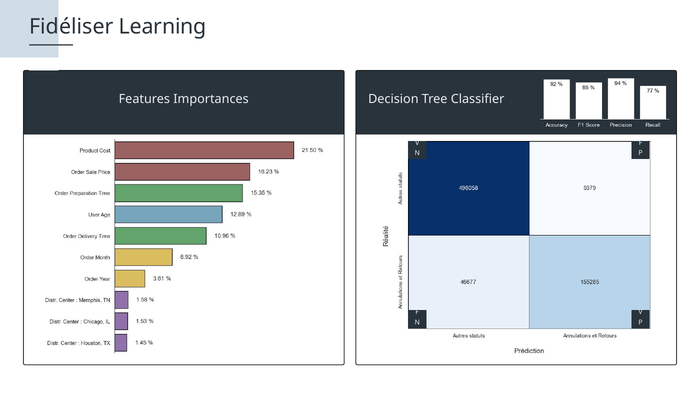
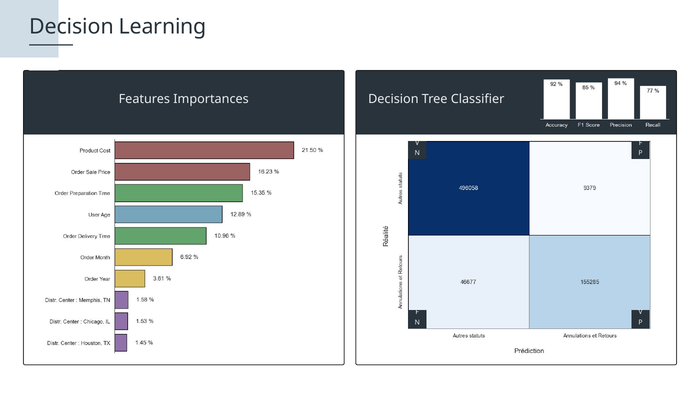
Fidéliser at (71, 27): Fidéliser -> Decision
